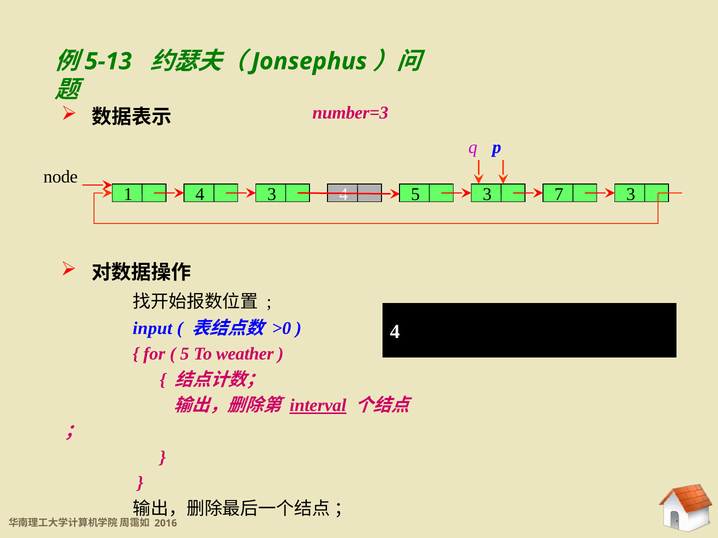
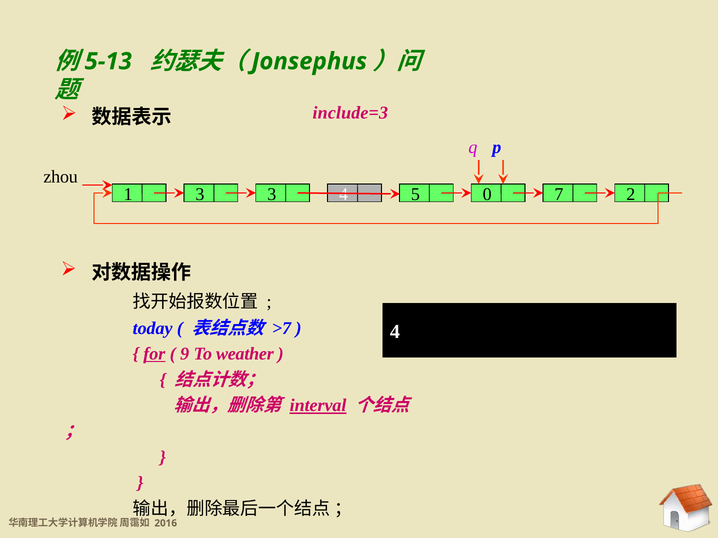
number=3: number=3 -> include=3
node: node -> zhou
1 4: 4 -> 3
5 3: 3 -> 0
3 at (631, 194): 3 -> 2
input: input -> today
>0: >0 -> >7
for underline: none -> present
5 at (185, 354): 5 -> 9
